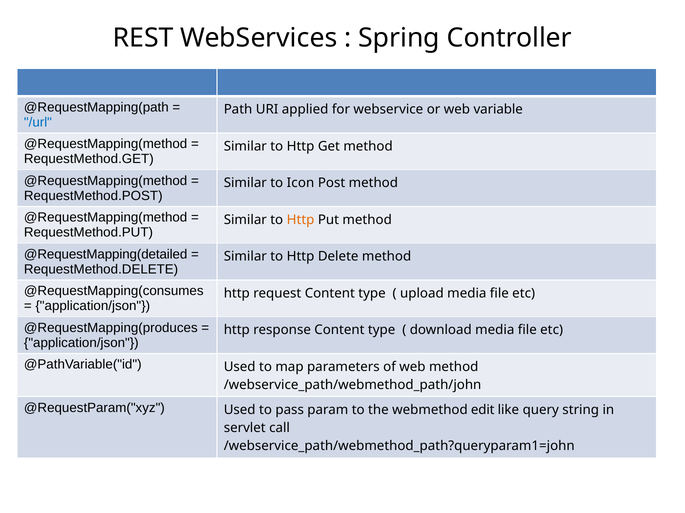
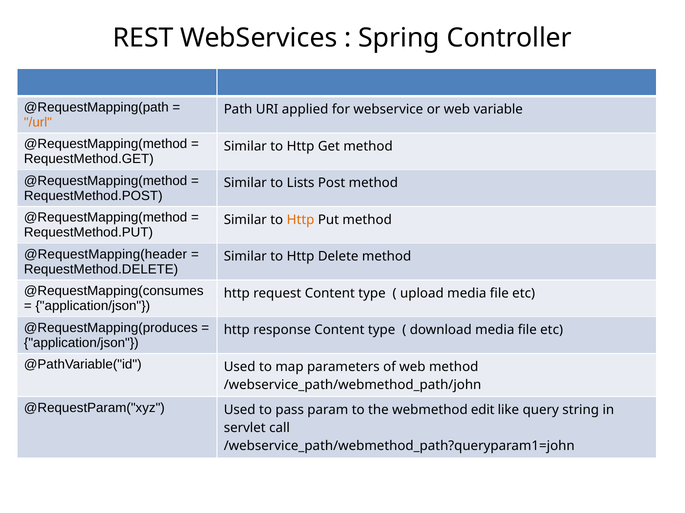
/url colour: blue -> orange
Icon: Icon -> Lists
@RequestMapping(detailed: @RequestMapping(detailed -> @RequestMapping(header
